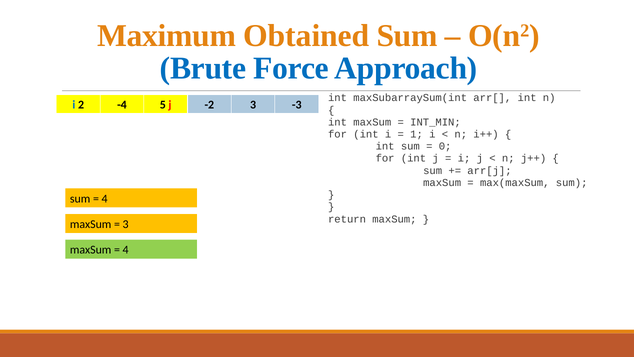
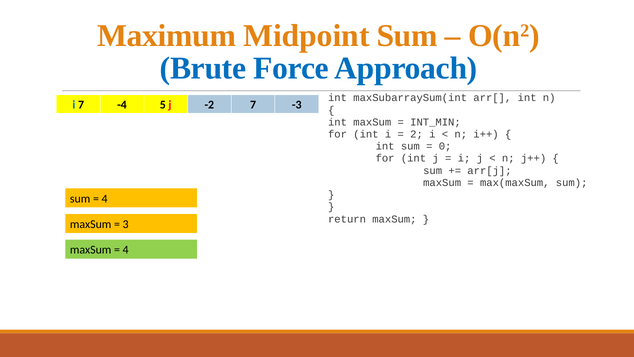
Obtained: Obtained -> Midpoint
i 2: 2 -> 7
-2 3: 3 -> 7
1: 1 -> 2
